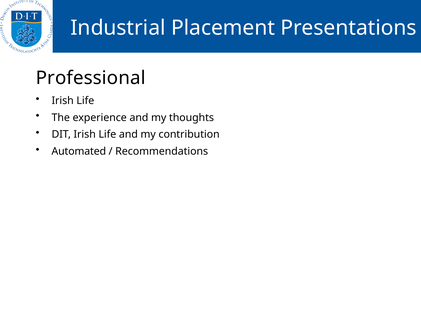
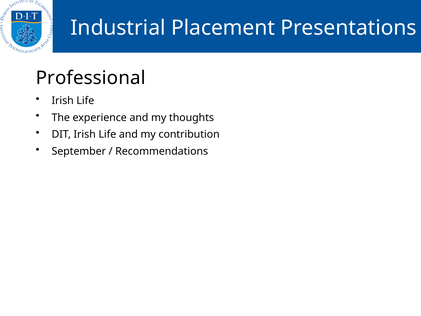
Automated: Automated -> September
